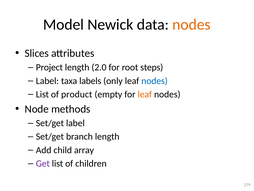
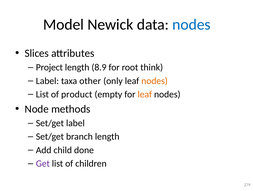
nodes at (192, 25) colour: orange -> blue
2.0: 2.0 -> 8.9
steps: steps -> think
labels: labels -> other
nodes at (155, 81) colour: blue -> orange
array: array -> done
